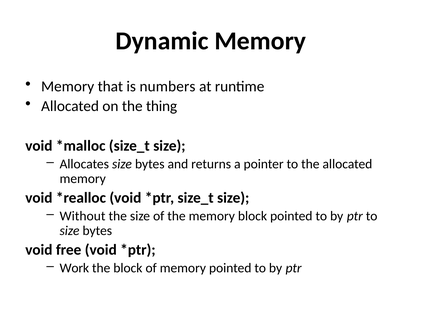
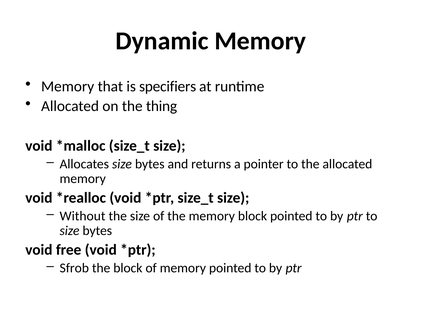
numbers: numbers -> specifiers
Work: Work -> Sfrob
